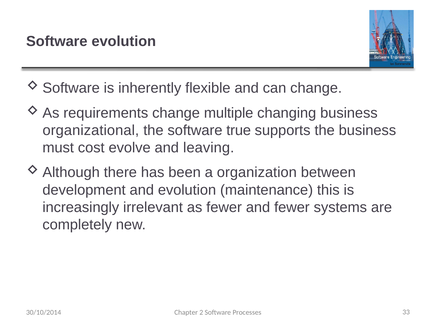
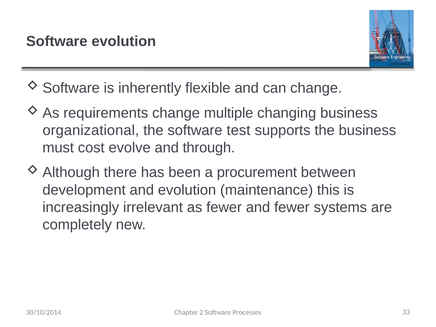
true: true -> test
leaving: leaving -> through
organization: organization -> procurement
